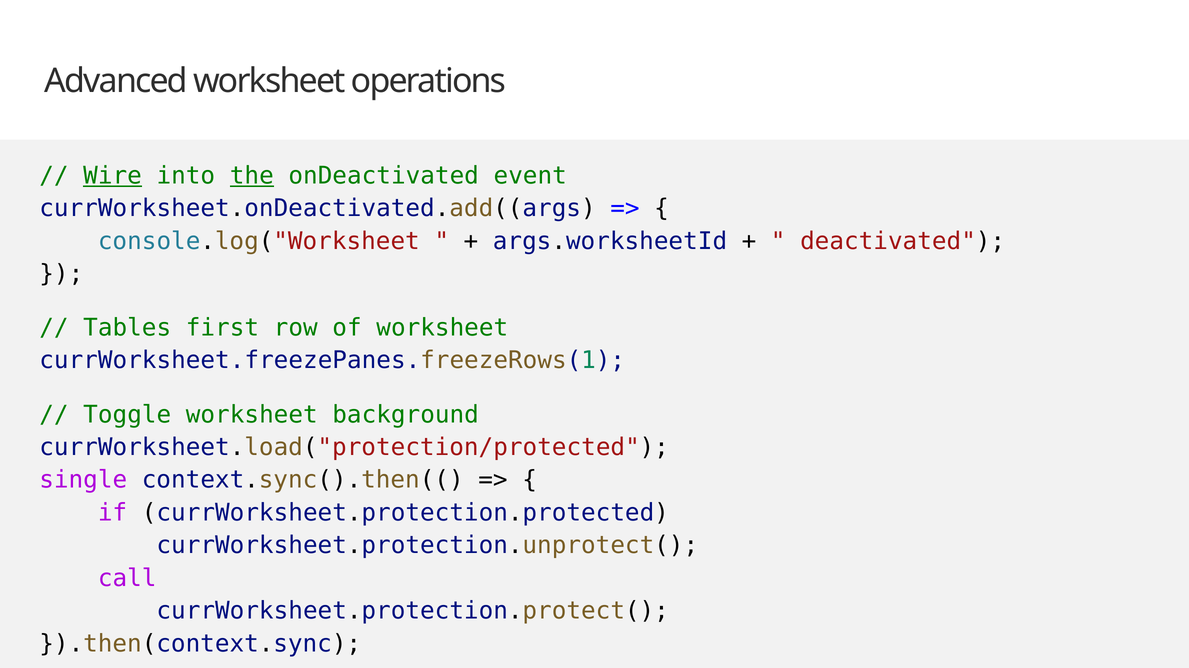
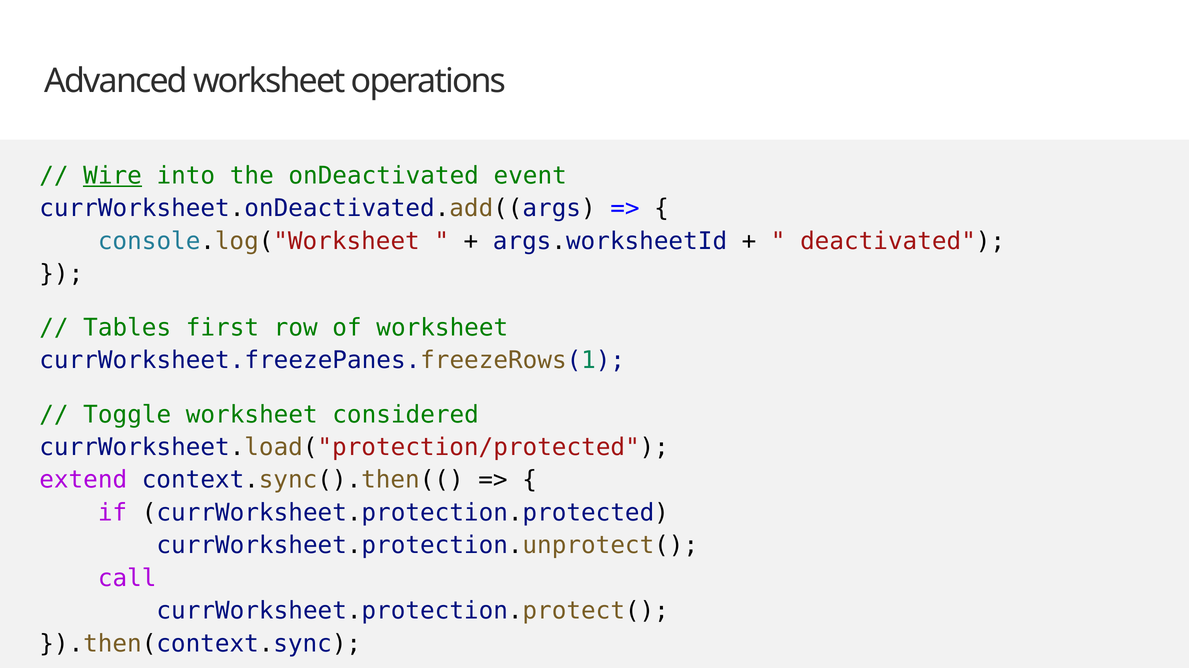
the underline: present -> none
background: background -> considered
single: single -> extend
